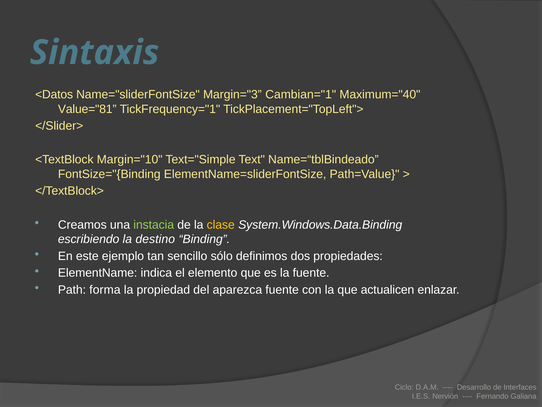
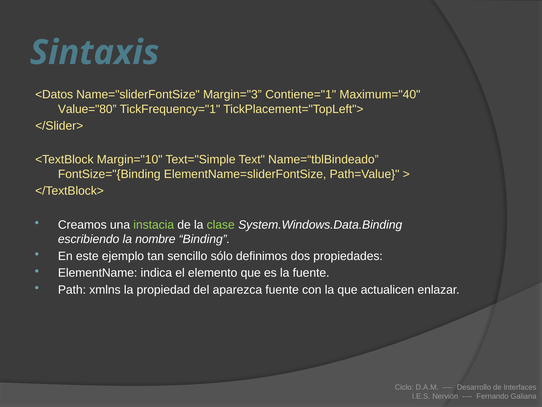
Cambian="1: Cambian="1 -> Contiene="1
Value="81: Value="81 -> Value="80
clase colour: yellow -> light green
destino: destino -> nombre
forma: forma -> xmlns
